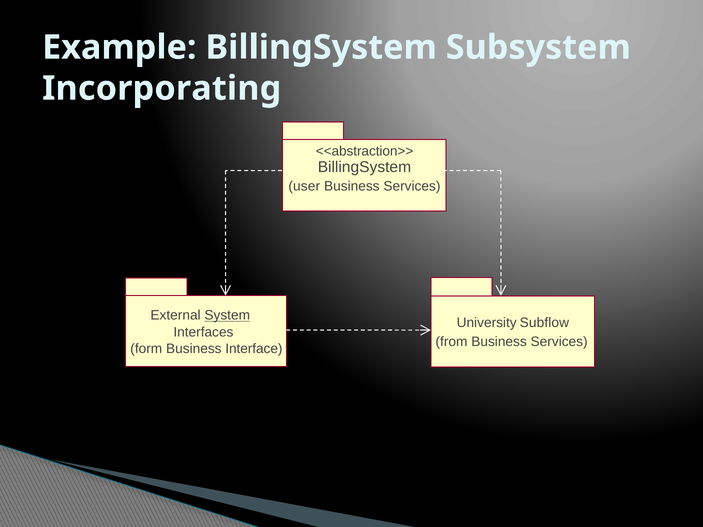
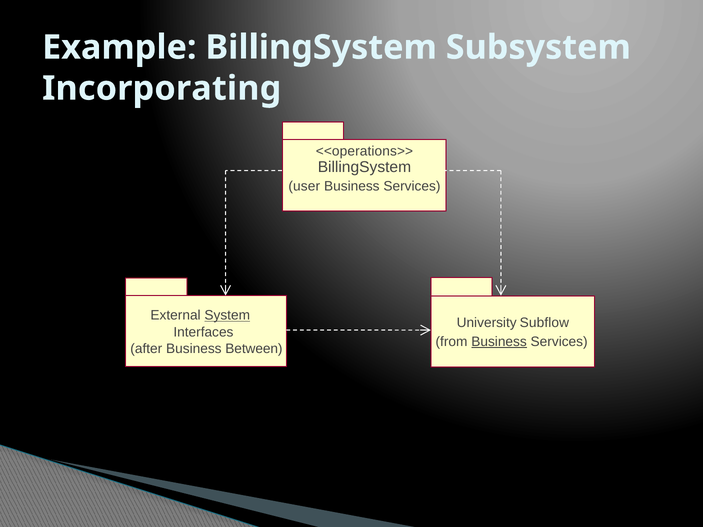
<<abstraction>>: <<abstraction>> -> <<operations>>
Business at (499, 342) underline: none -> present
form: form -> after
Interface: Interface -> Between
